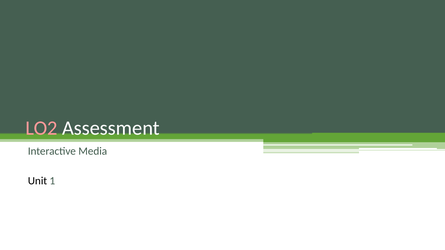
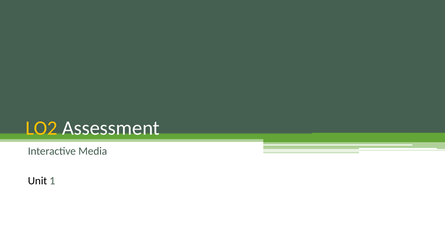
LO2 colour: pink -> yellow
